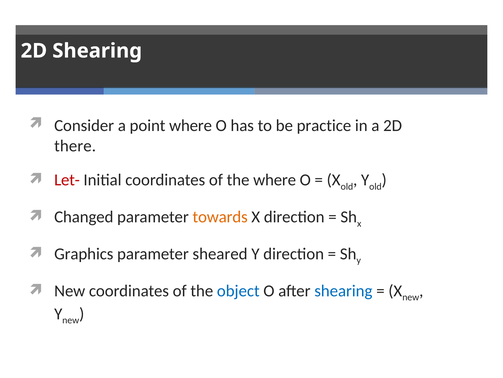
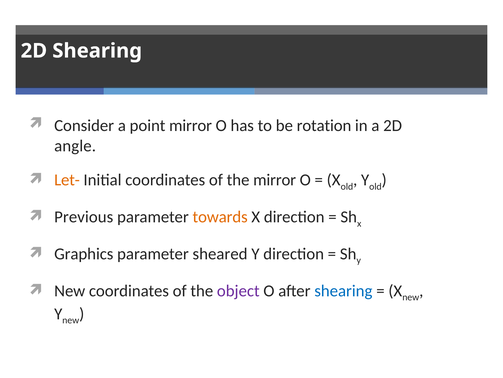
point where: where -> mirror
practice: practice -> rotation
there: there -> angle
Let- colour: red -> orange
the where: where -> mirror
Changed: Changed -> Previous
object colour: blue -> purple
